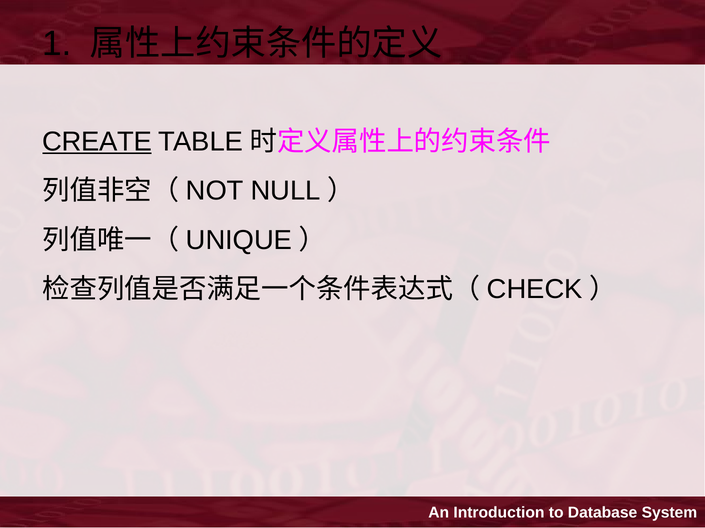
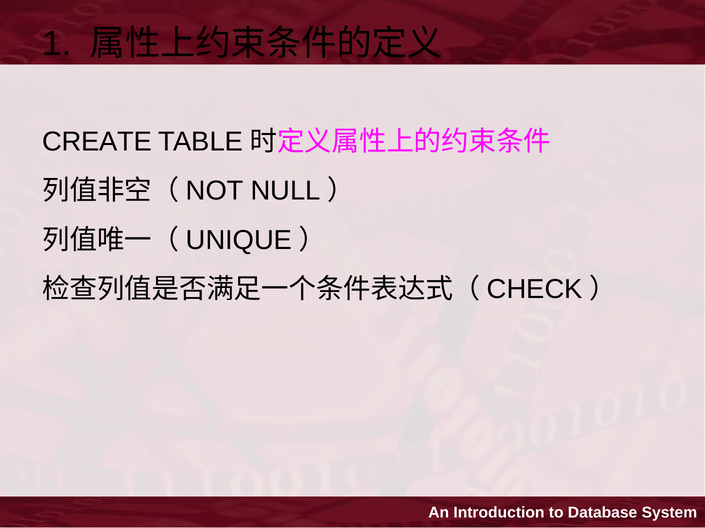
CREATE underline: present -> none
